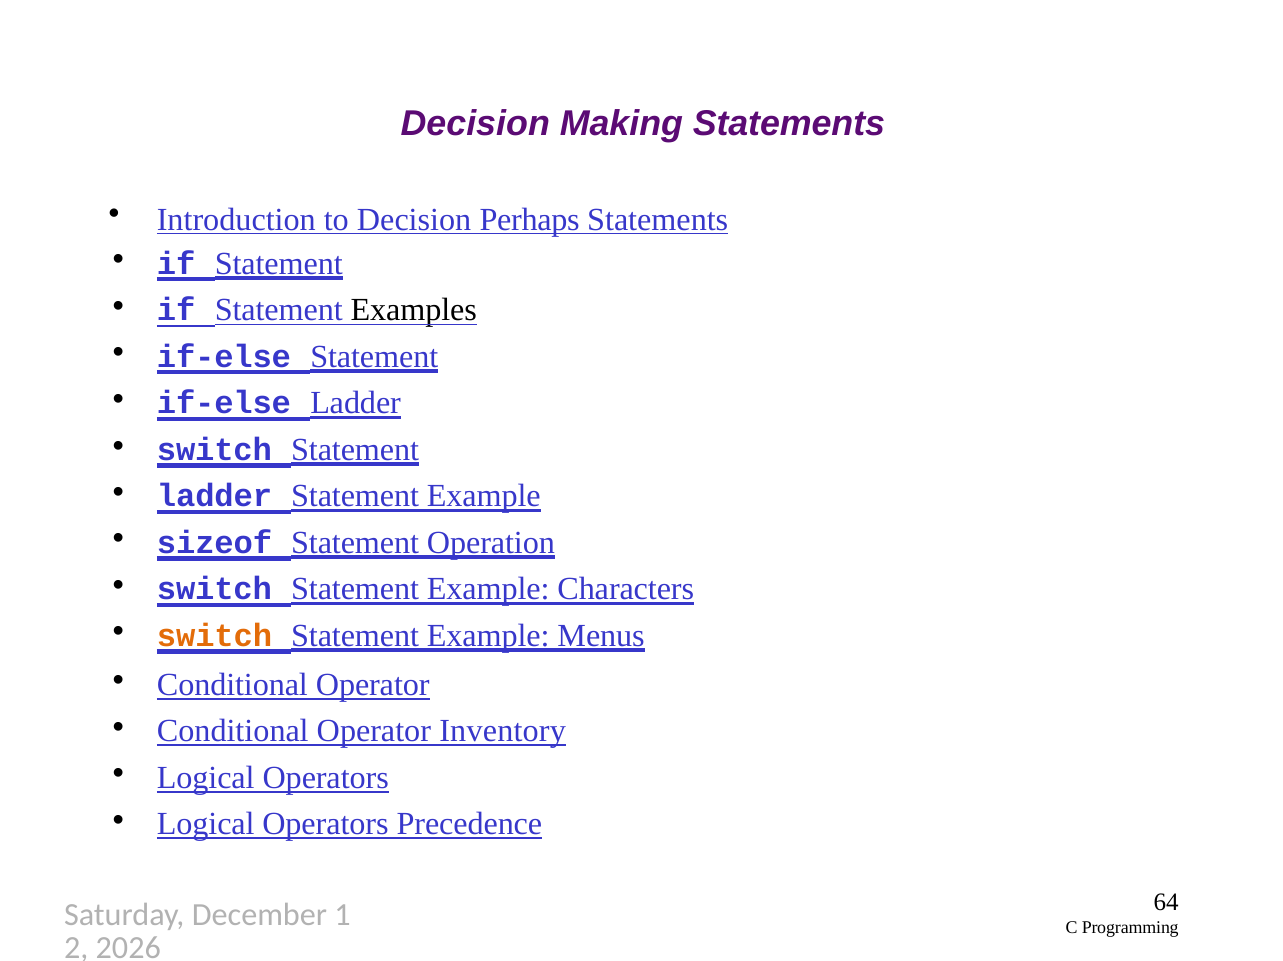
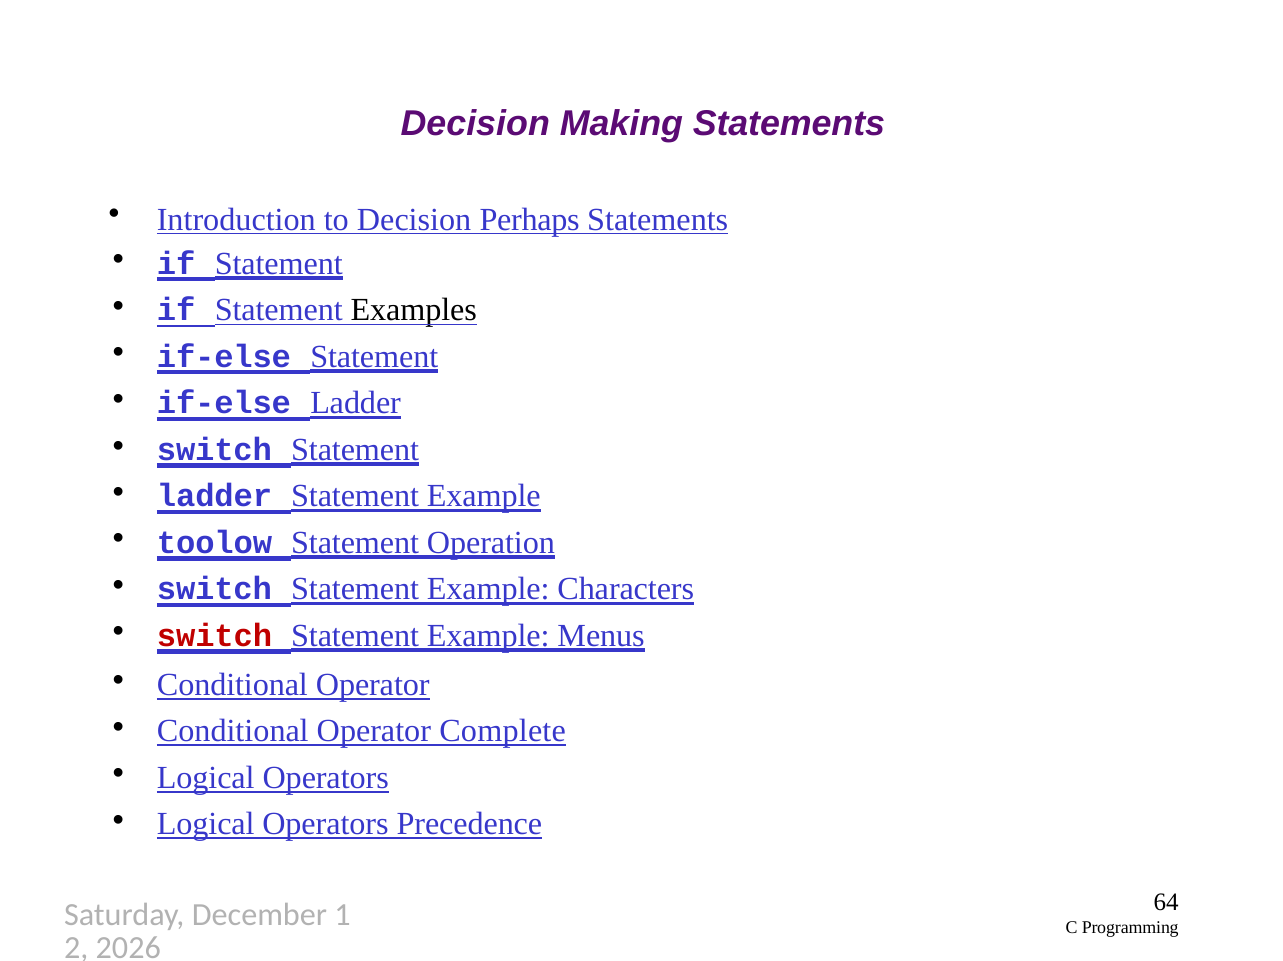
sizeof: sizeof -> toolow
switch at (215, 636) colour: orange -> red
Inventory: Inventory -> Complete
